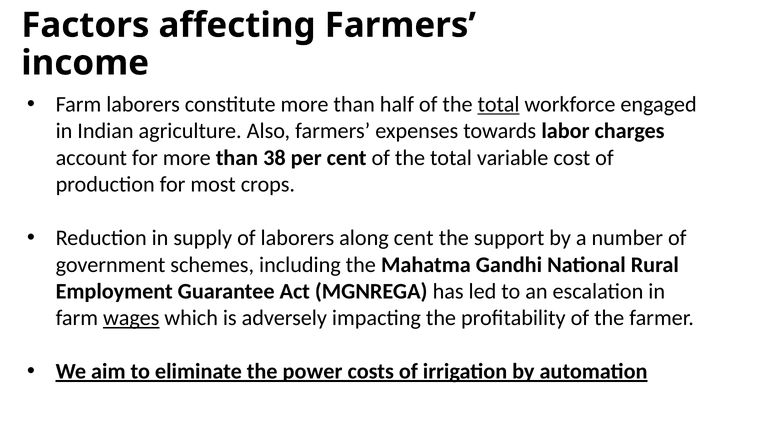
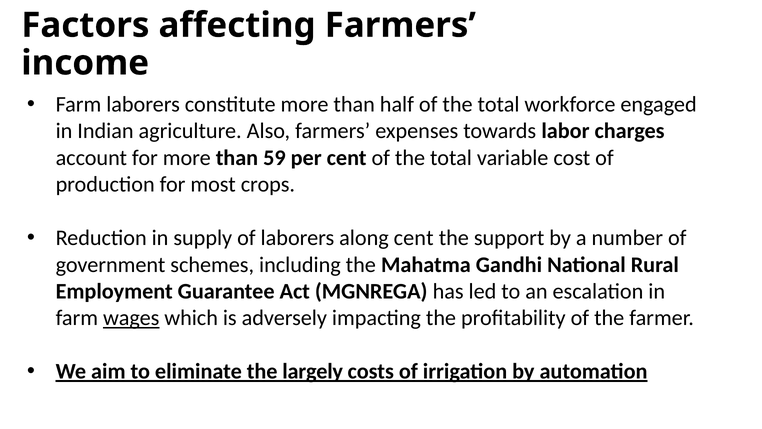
total at (499, 104) underline: present -> none
38: 38 -> 59
power: power -> largely
